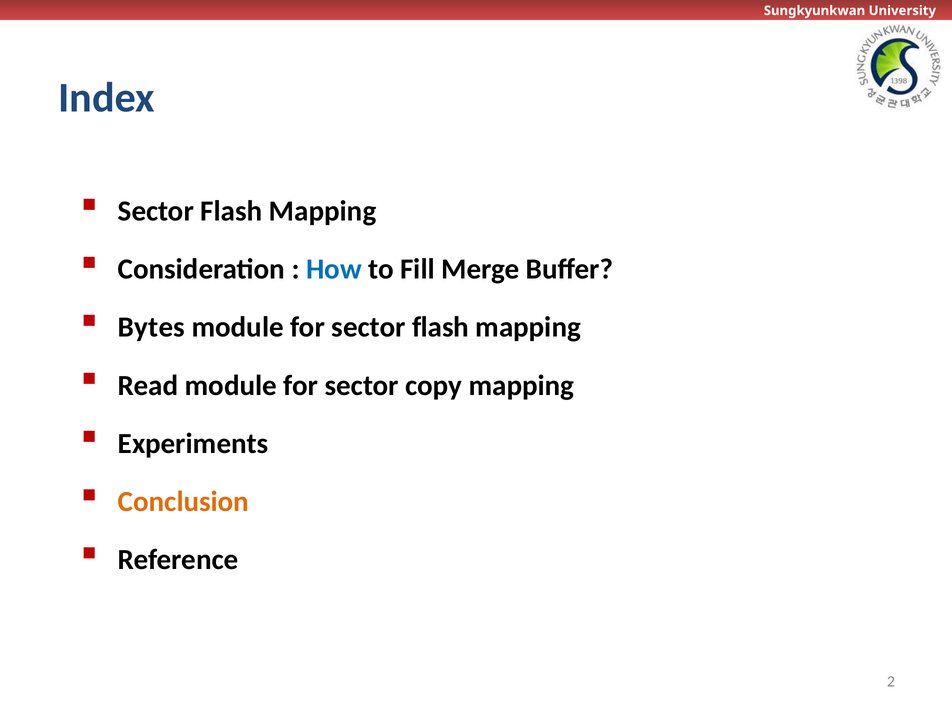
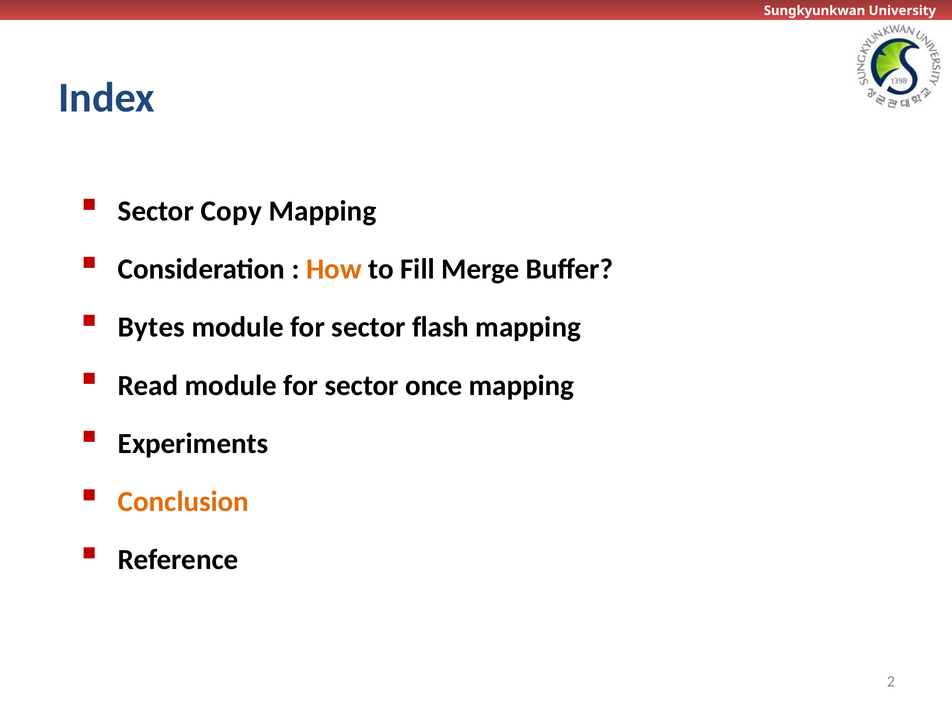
Flash at (231, 211): Flash -> Copy
How colour: blue -> orange
copy: copy -> once
